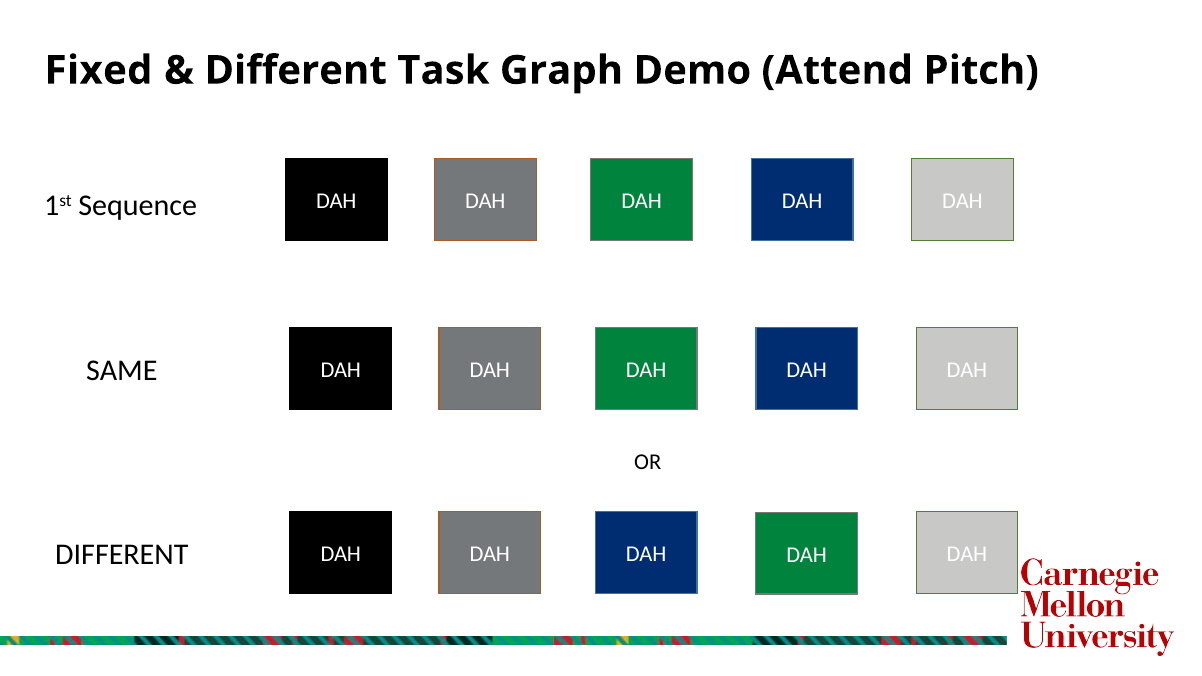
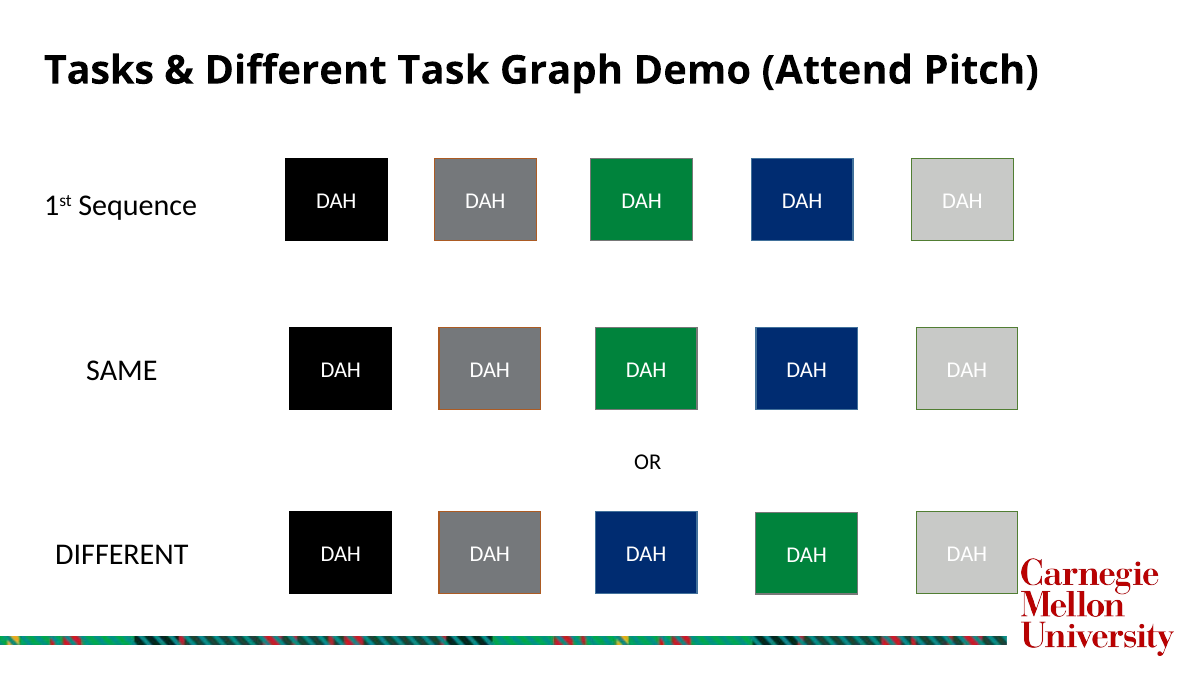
Fixed: Fixed -> Tasks
